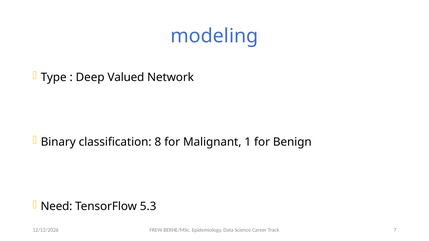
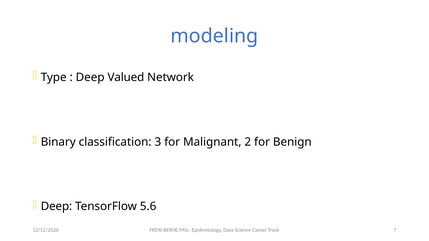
8: 8 -> 3
1: 1 -> 2
Need at (56, 207): Need -> Deep
5.3: 5.3 -> 5.6
